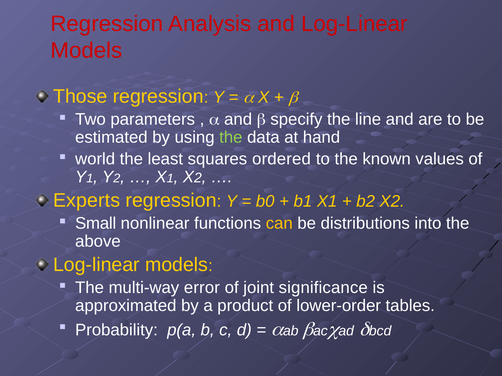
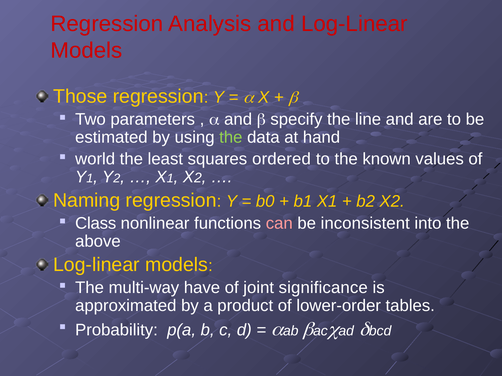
Experts: Experts -> Naming
Small: Small -> Class
can colour: yellow -> pink
distributions: distributions -> inconsistent
error: error -> have
